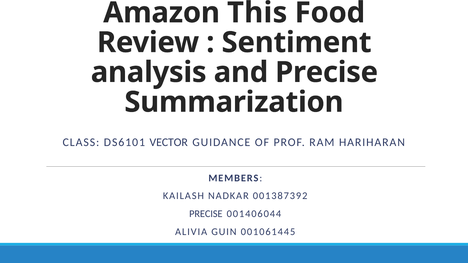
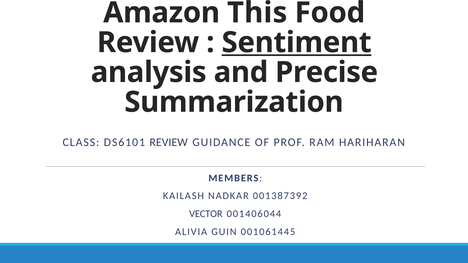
Sentiment underline: none -> present
DS6101 VECTOR: VECTOR -> REVIEW
PRECISE at (206, 214): PRECISE -> VECTOR
